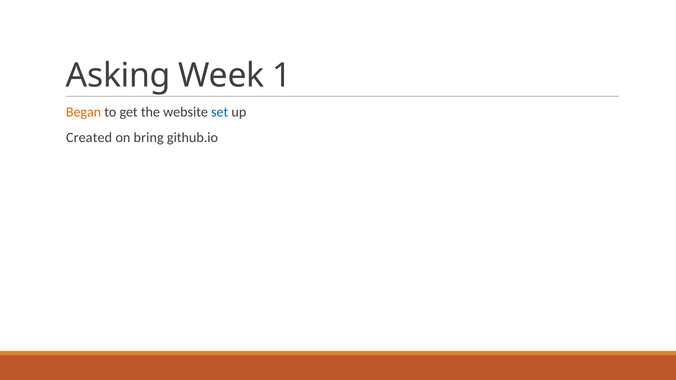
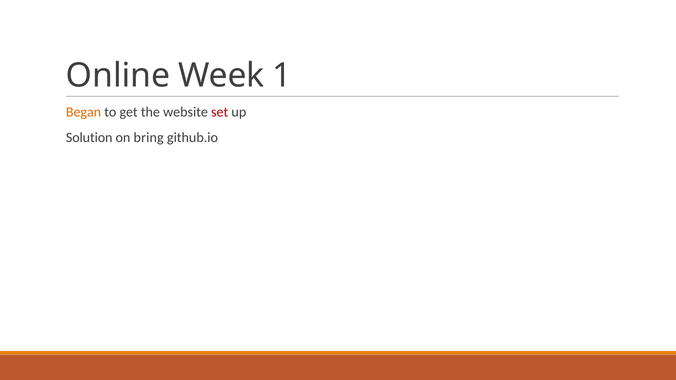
Asking: Asking -> Online
set colour: blue -> red
Created: Created -> Solution
